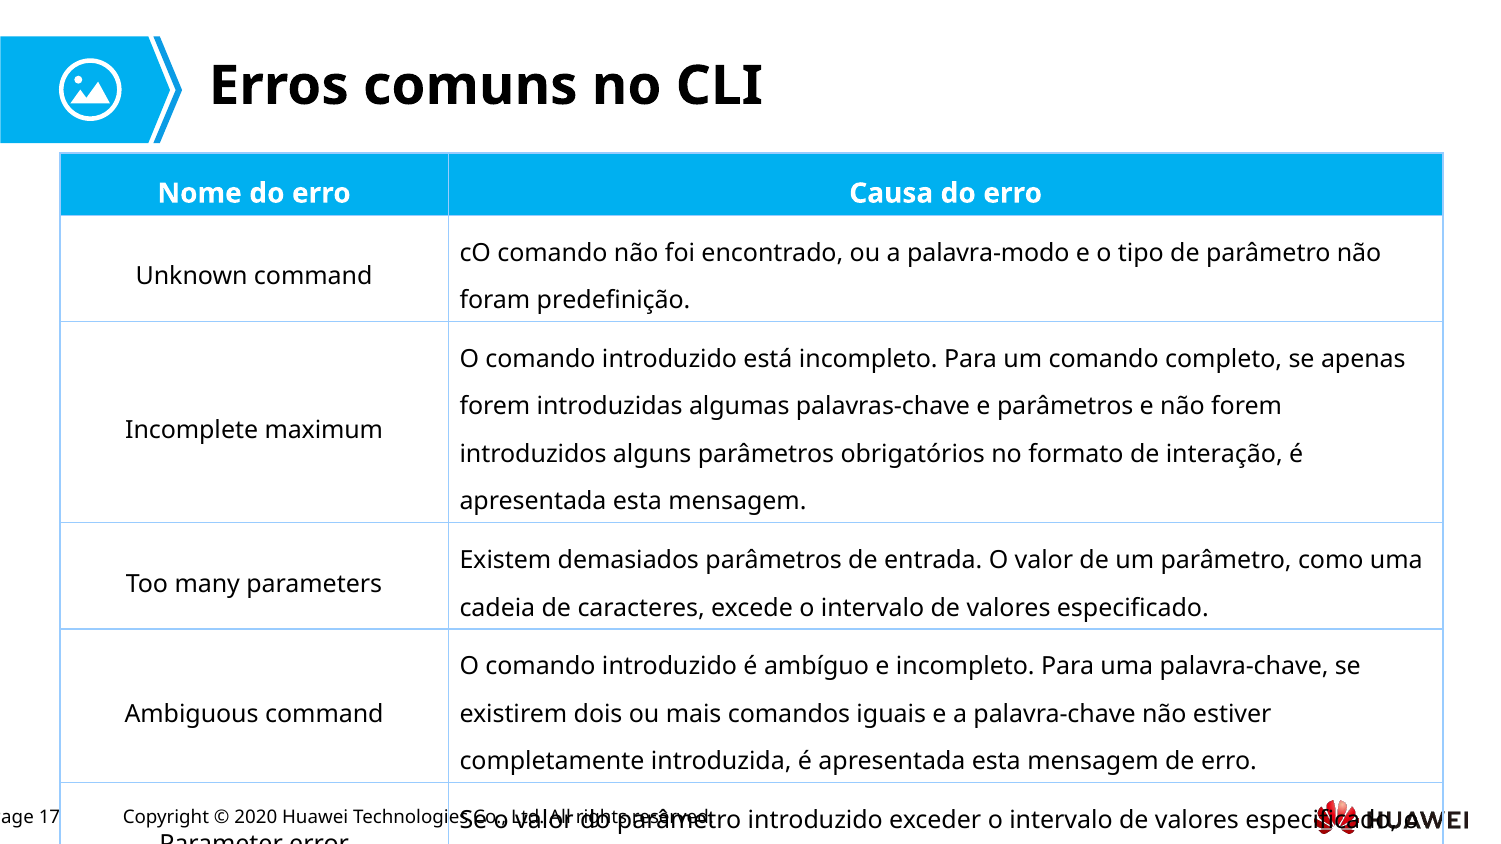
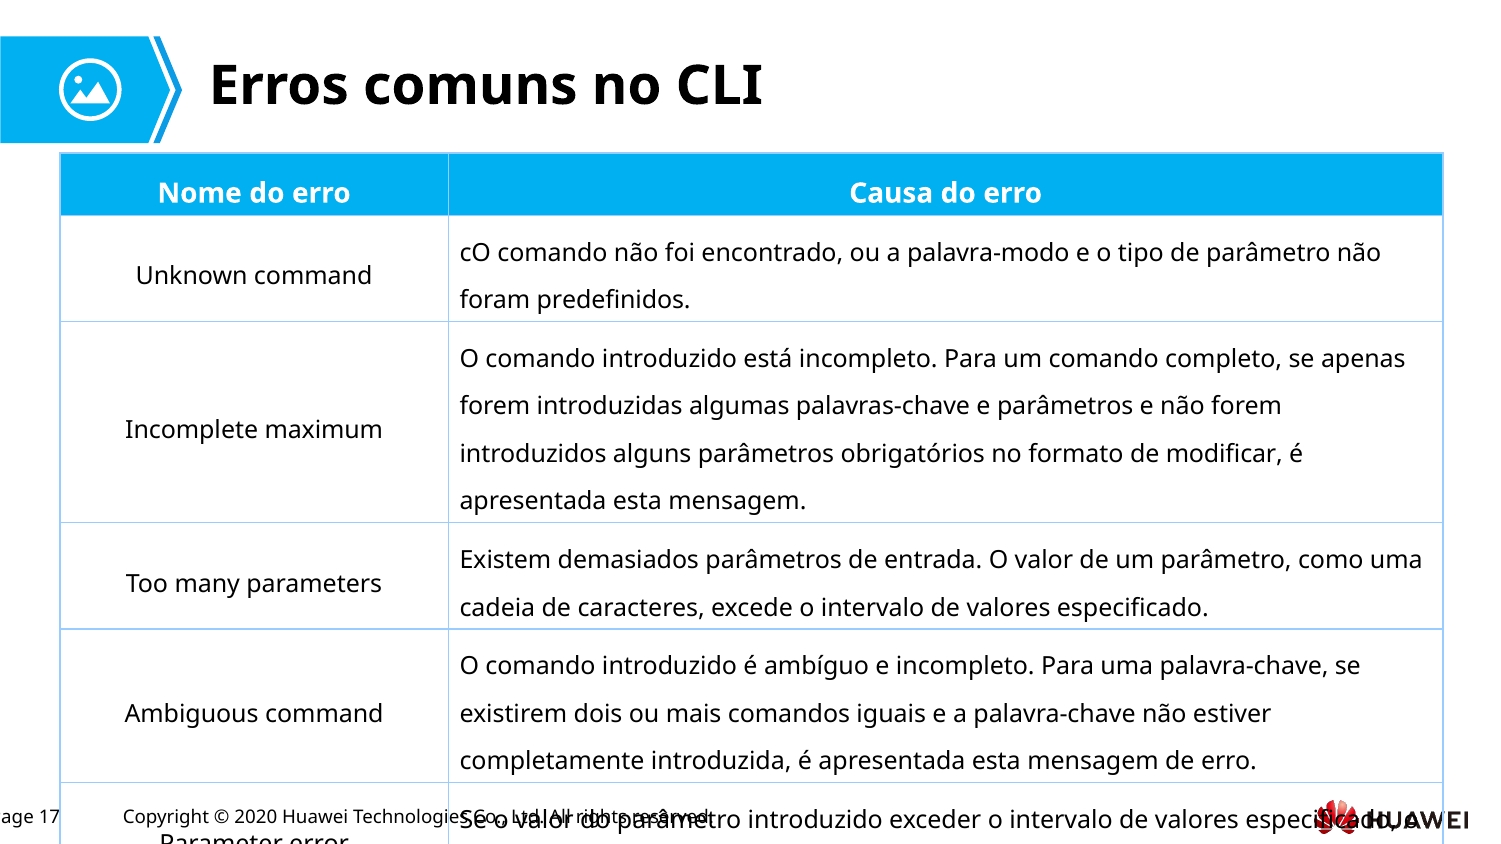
predefinição: predefinição -> predefinidos
interação: interação -> modificar
